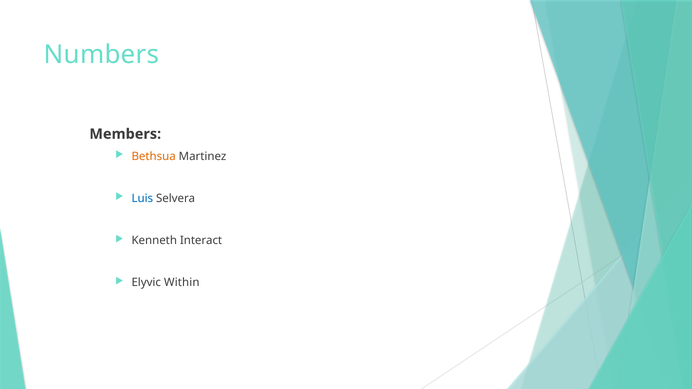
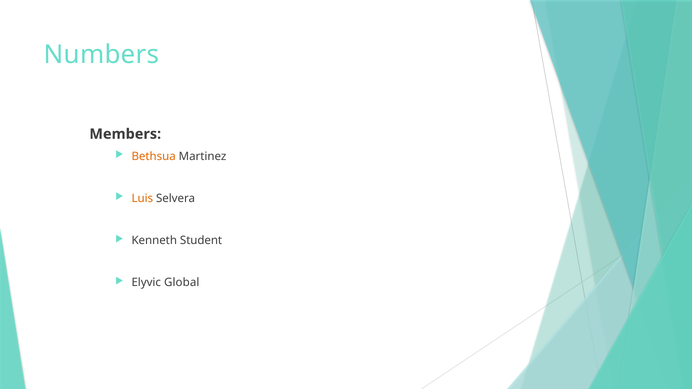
Luis colour: blue -> orange
Interact: Interact -> Student
Within: Within -> Global
